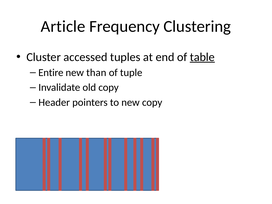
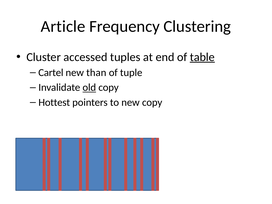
Entire: Entire -> Cartel
old underline: none -> present
Header: Header -> Hottest
